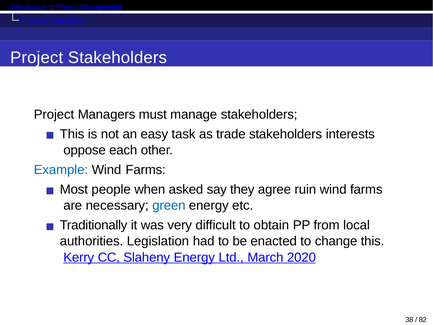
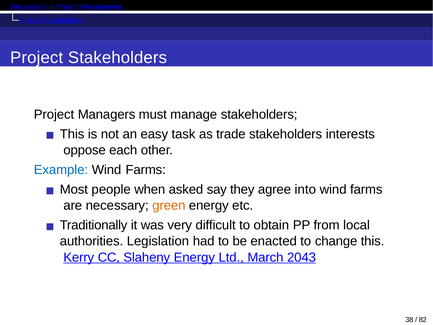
ruin: ruin -> into
green colour: blue -> orange
2020: 2020 -> 2043
